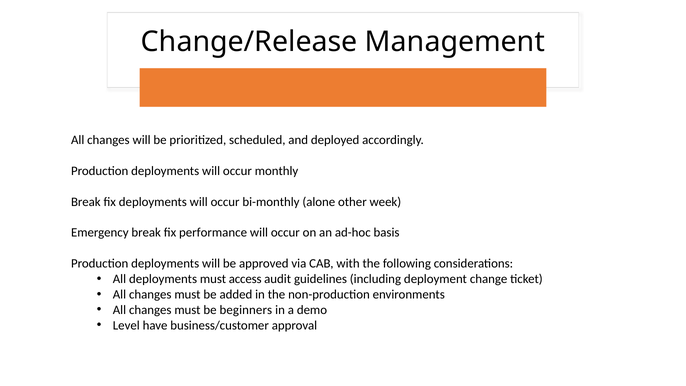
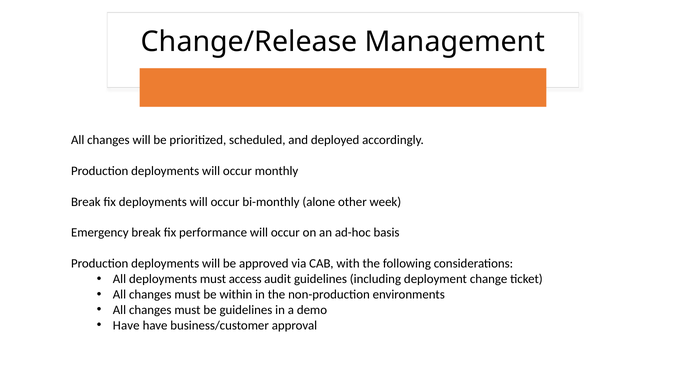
added: added -> within
be beginners: beginners -> guidelines
Level at (126, 325): Level -> Have
